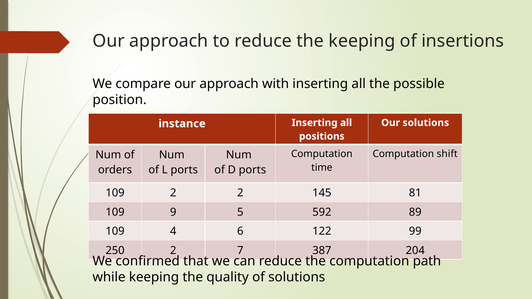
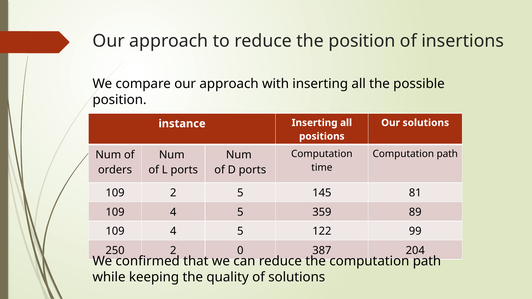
the keeping: keeping -> position
shift at (447, 154): shift -> path
2 2: 2 -> 5
9 at (173, 212): 9 -> 4
592: 592 -> 359
6 at (240, 231): 6 -> 5
7: 7 -> 0
